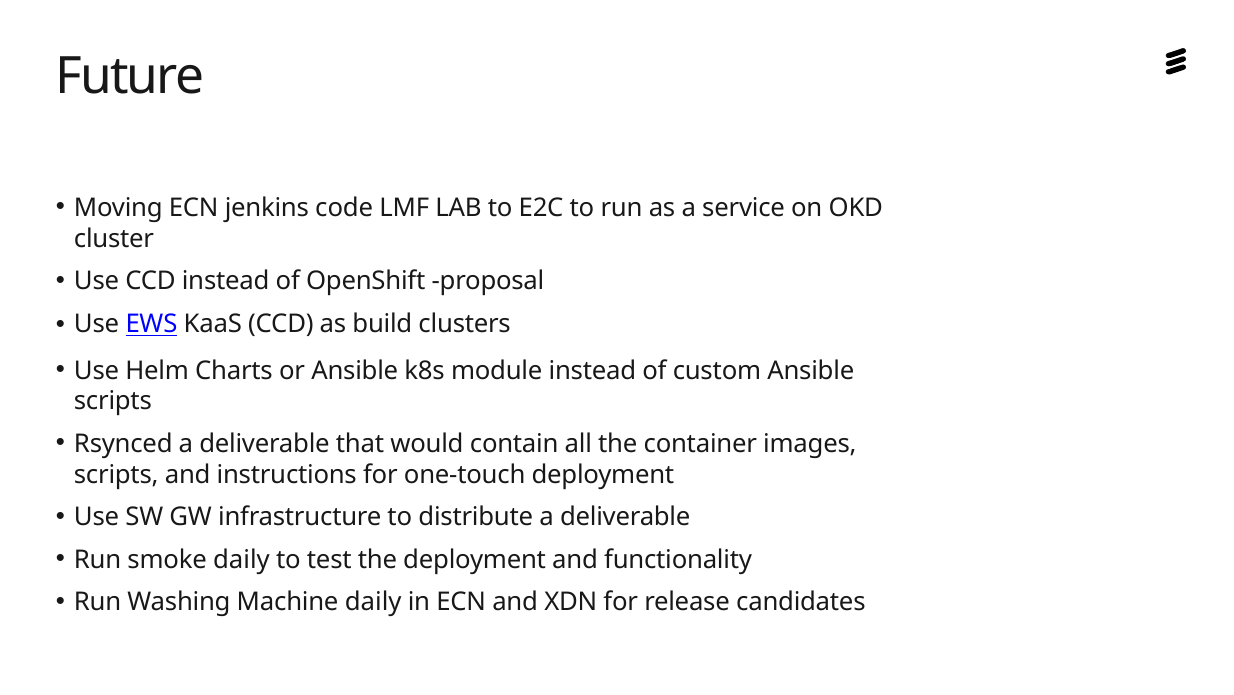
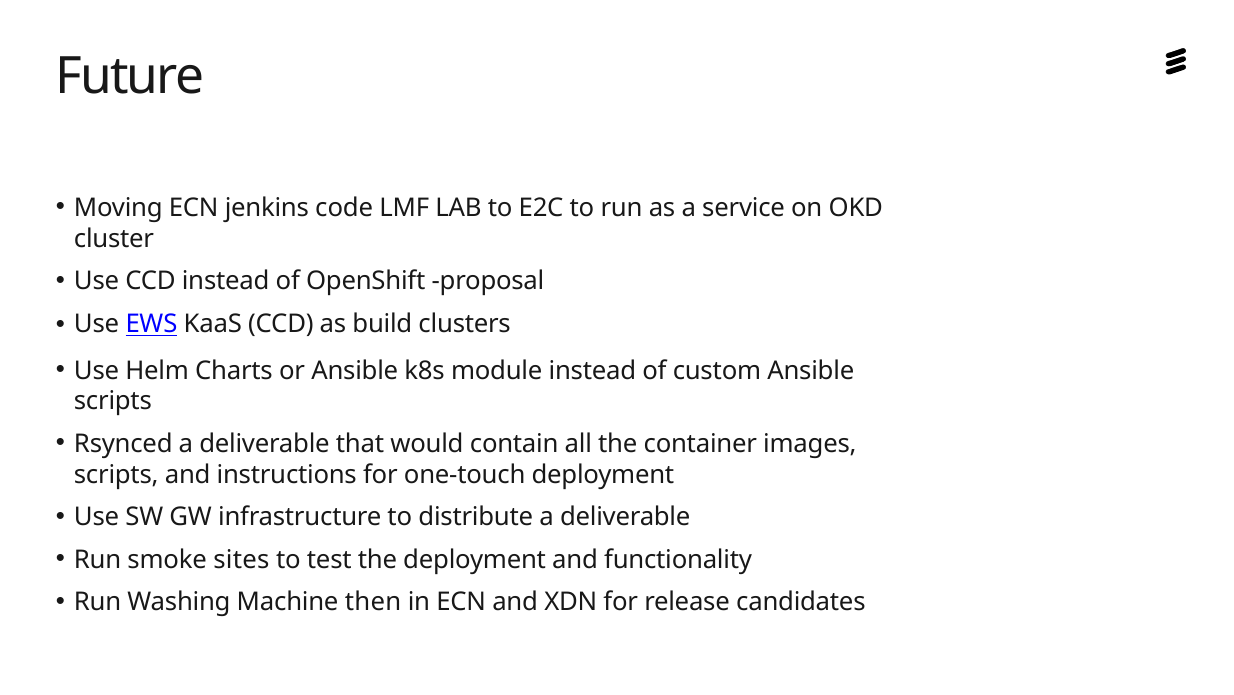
smoke daily: daily -> sites
Machine daily: daily -> then
